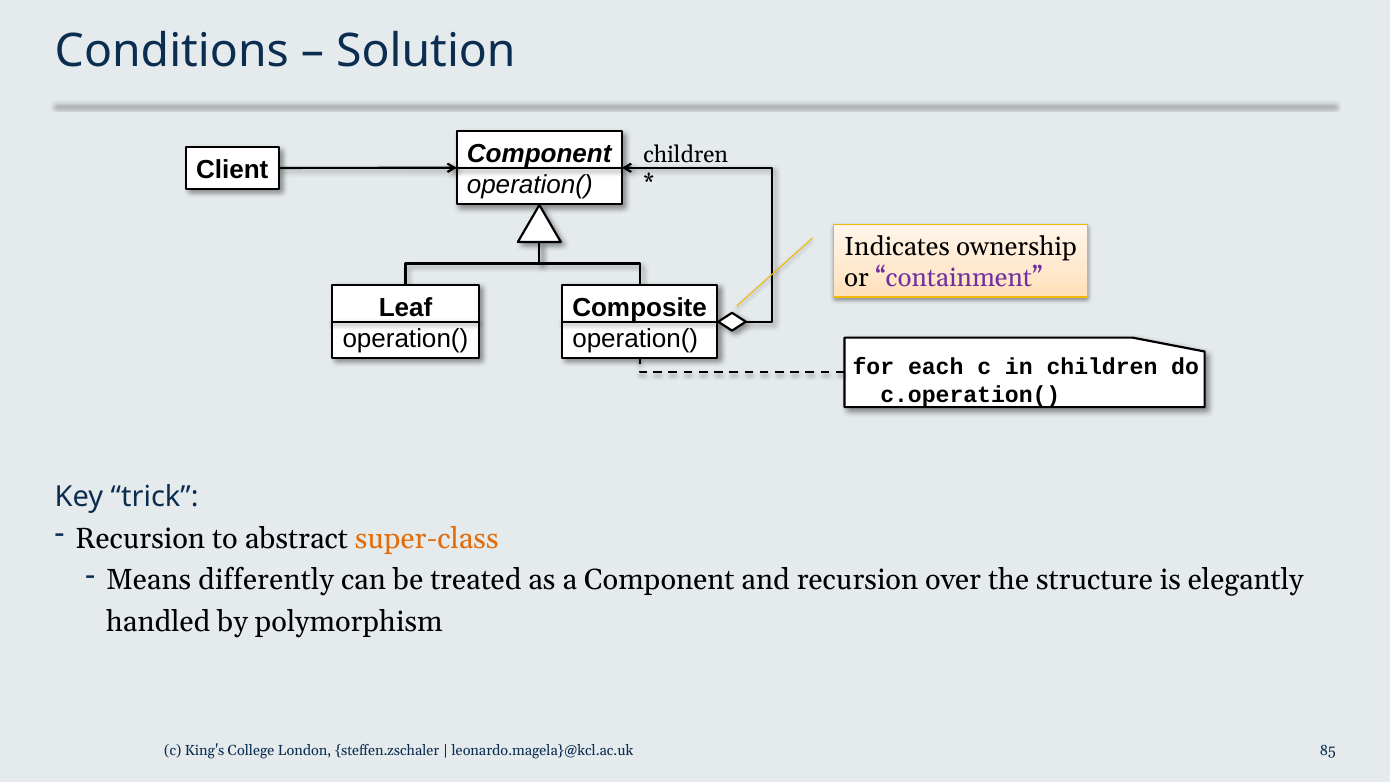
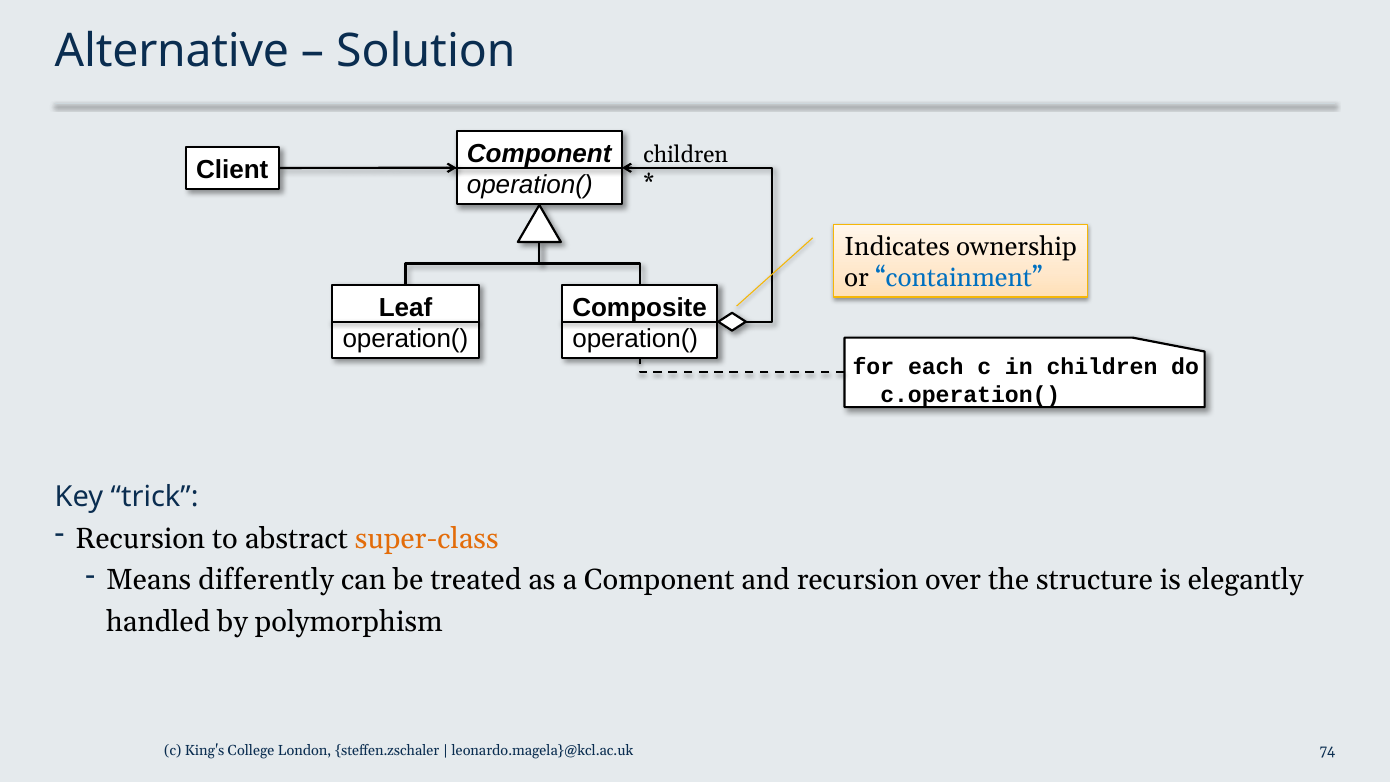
Conditions: Conditions -> Alternative
containment colour: purple -> blue
85: 85 -> 74
